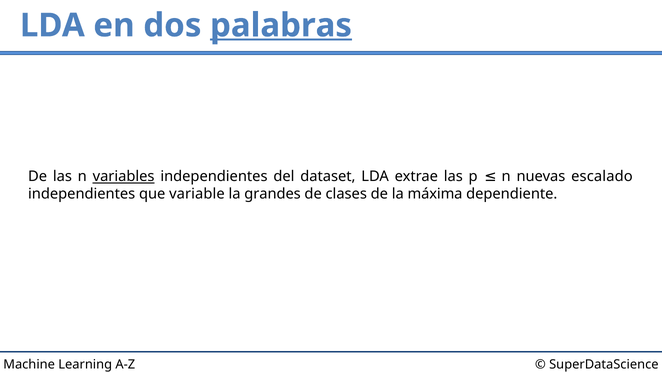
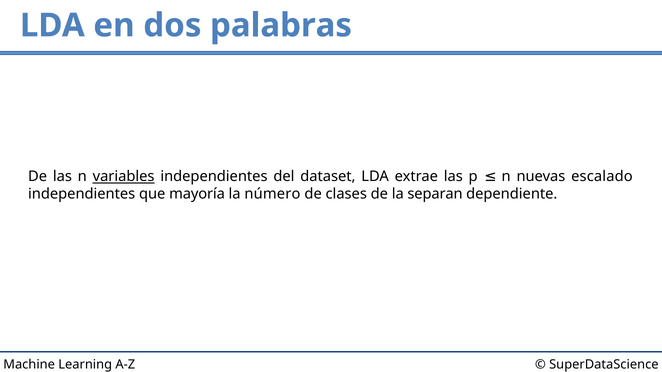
palabras underline: present -> none
variable: variable -> mayoría
grandes: grandes -> número
máxima: máxima -> separan
